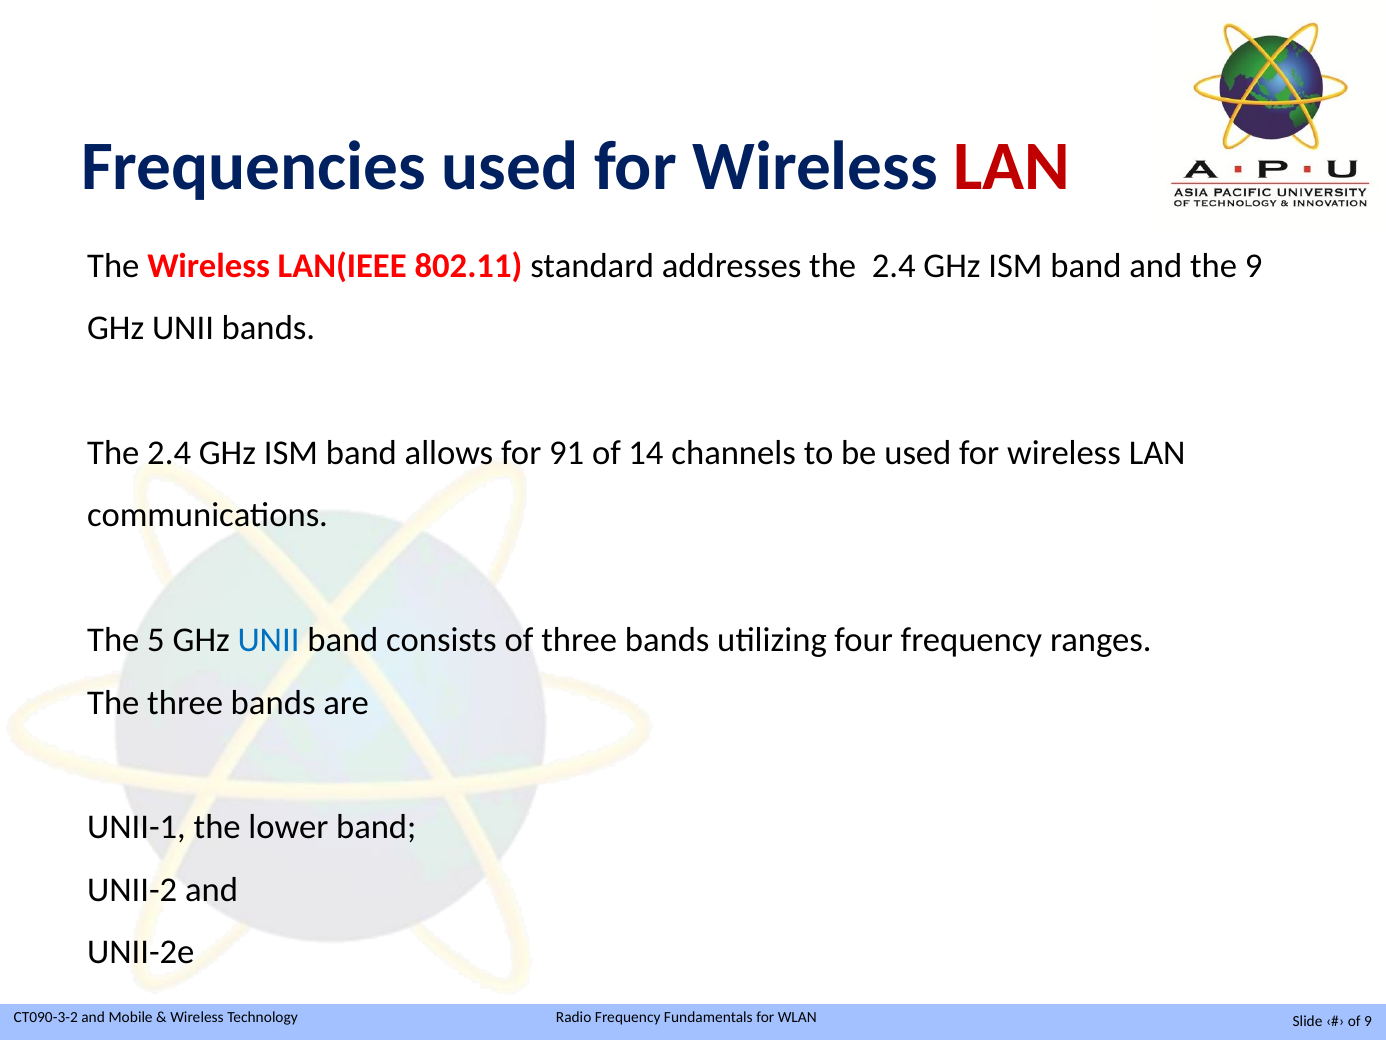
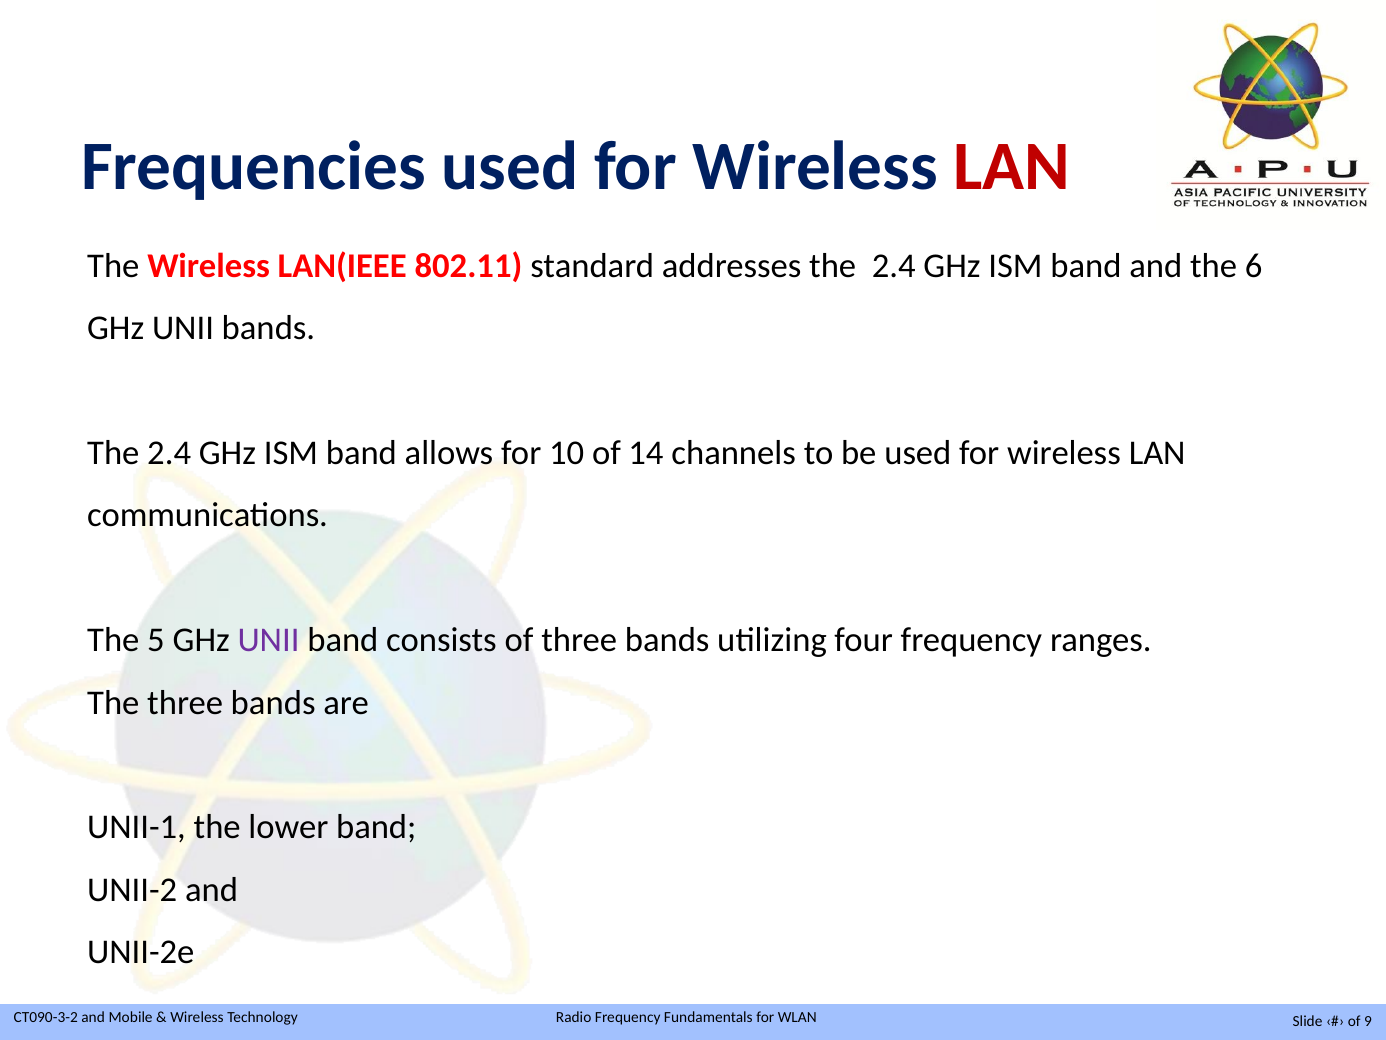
the 9: 9 -> 6
91: 91 -> 10
UNII at (269, 640) colour: blue -> purple
